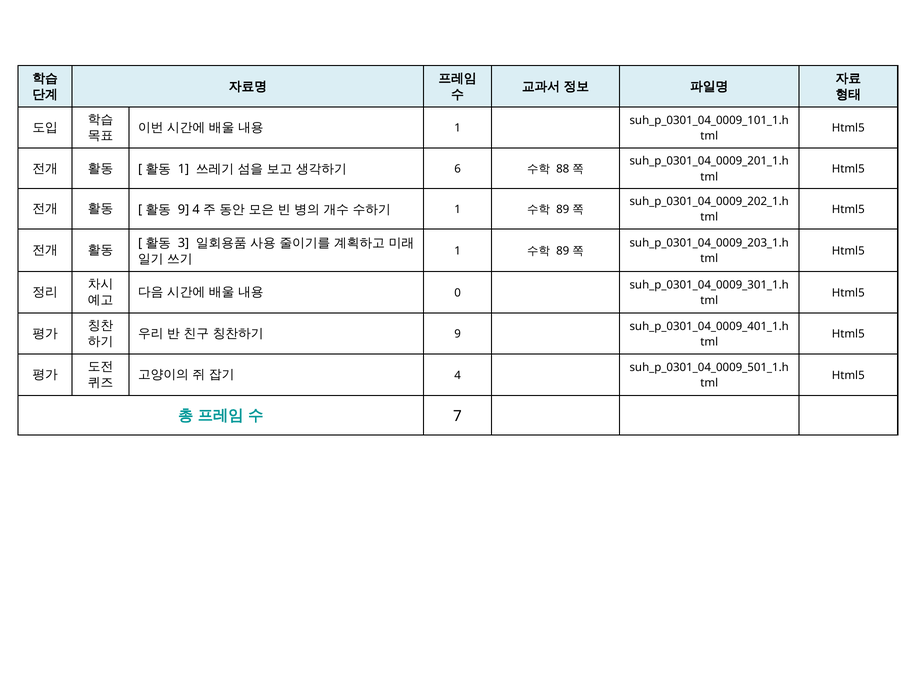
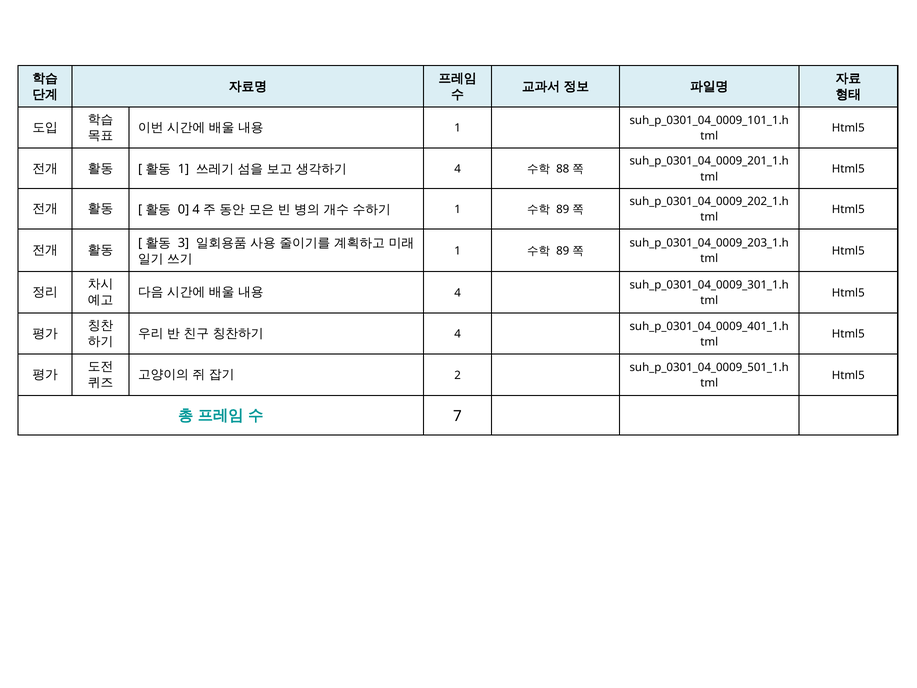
6 at (458, 169): 6 -> 4
9 at (184, 209): 9 -> 0
0 at (458, 293): 0 -> 4
9 at (458, 334): 9 -> 4
4 at (458, 375): 4 -> 2
